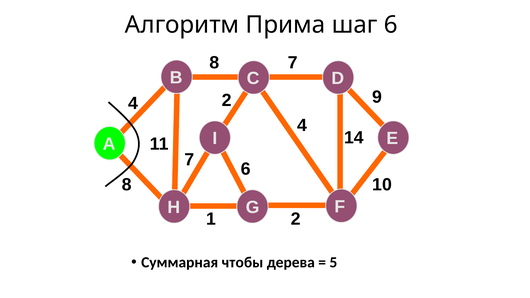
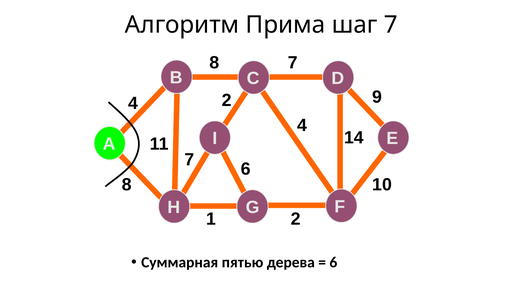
шаг 6: 6 -> 7
чтобы: чтобы -> пятью
5 at (333, 263): 5 -> 6
